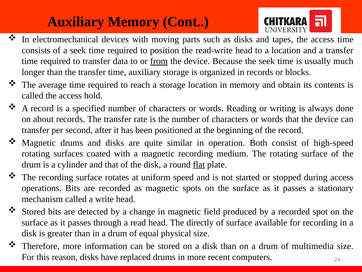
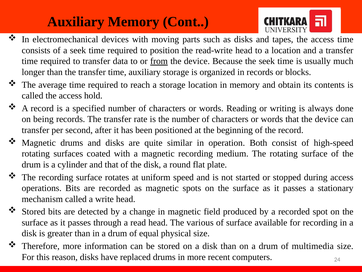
about: about -> being
flat underline: present -> none
directly: directly -> various
